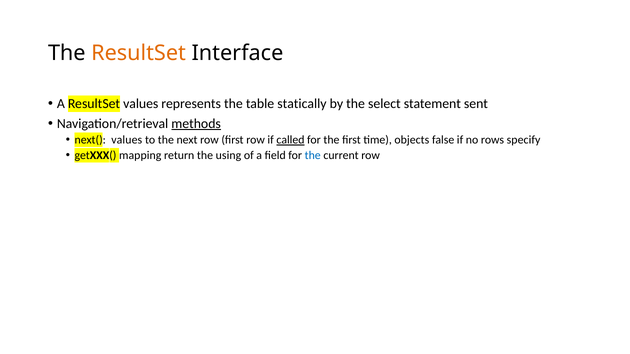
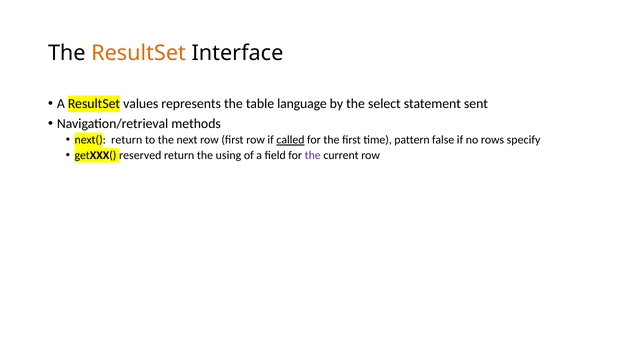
statically: statically -> language
methods underline: present -> none
next( values: values -> return
objects: objects -> pattern
mapping: mapping -> reserved
the at (313, 155) colour: blue -> purple
